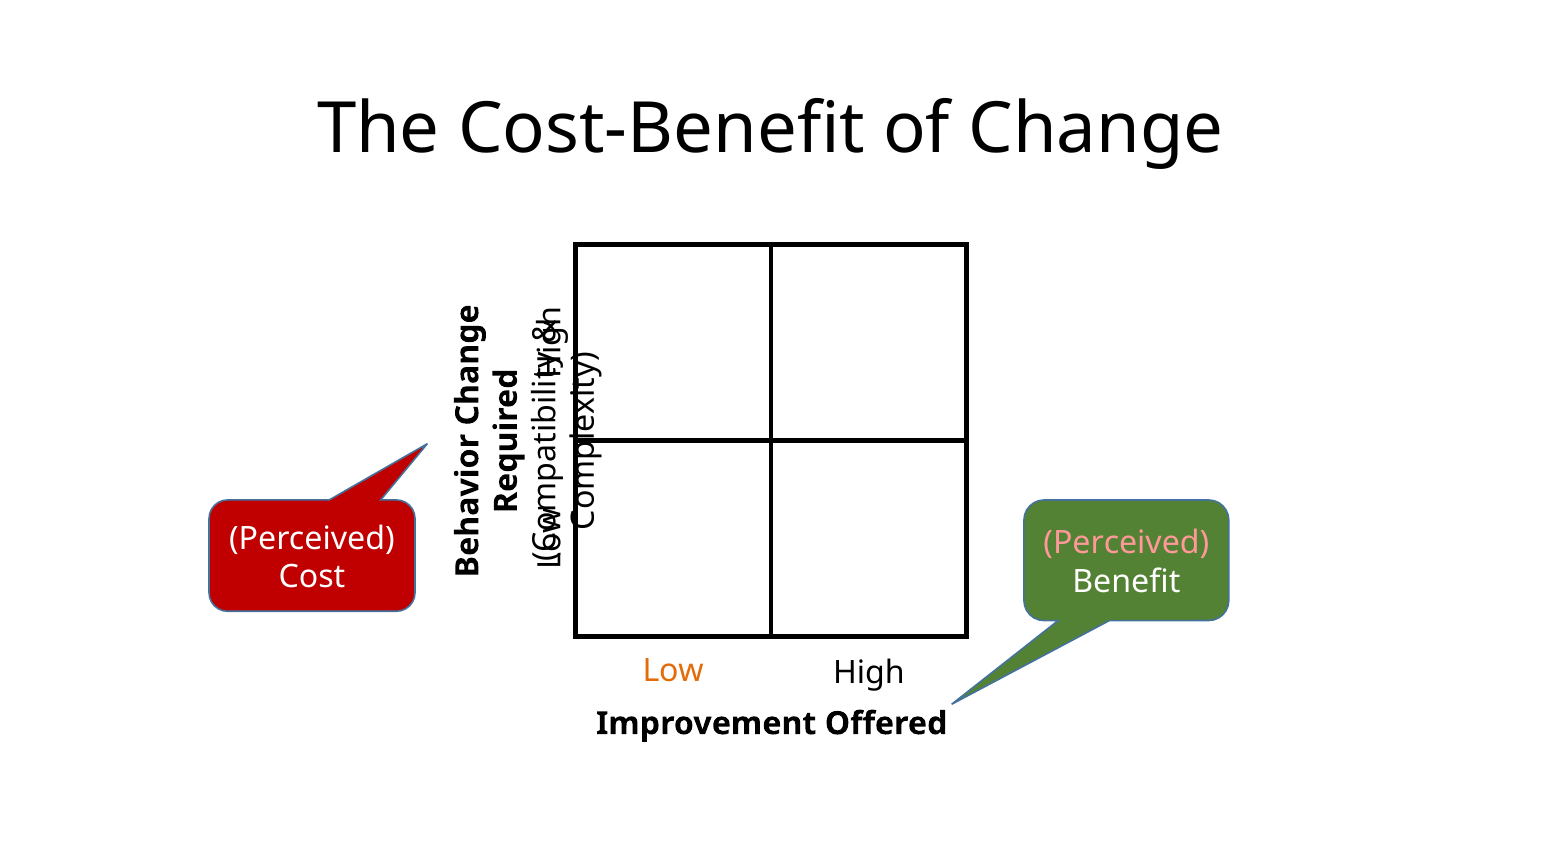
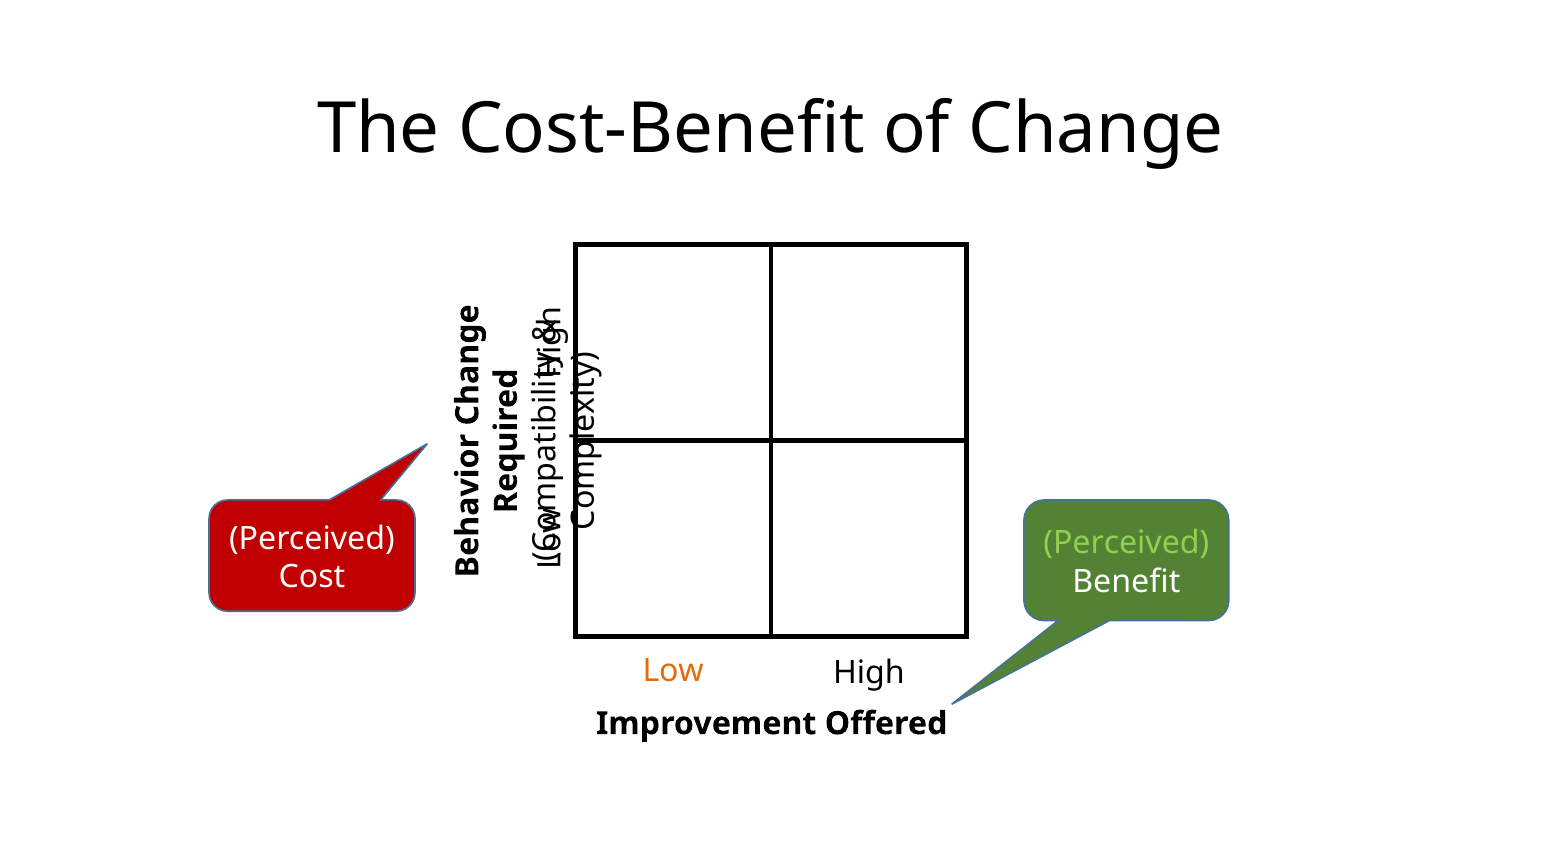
Perceived at (1126, 543) colour: pink -> light green
